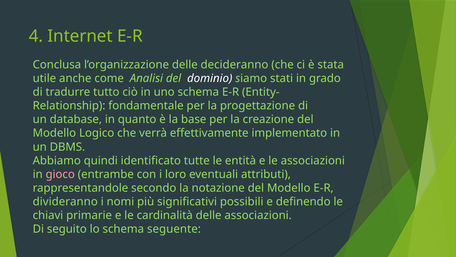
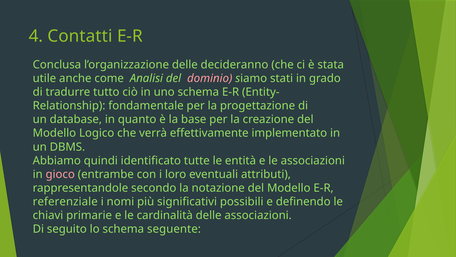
Internet: Internet -> Contatti
dominio colour: white -> pink
divideranno: divideranno -> referenziale
